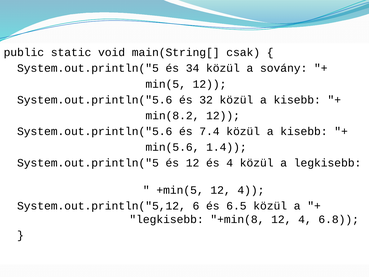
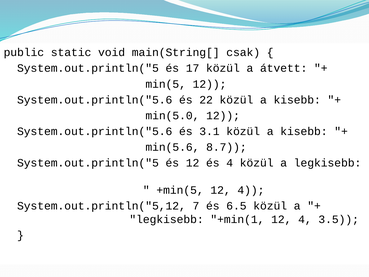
34: 34 -> 17
sovány: sovány -> átvett
32: 32 -> 22
min(8.2: min(8.2 -> min(5.0
7.4: 7.4 -> 3.1
1.4: 1.4 -> 8.7
6: 6 -> 7
+min(8: +min(8 -> +min(1
6.8: 6.8 -> 3.5
